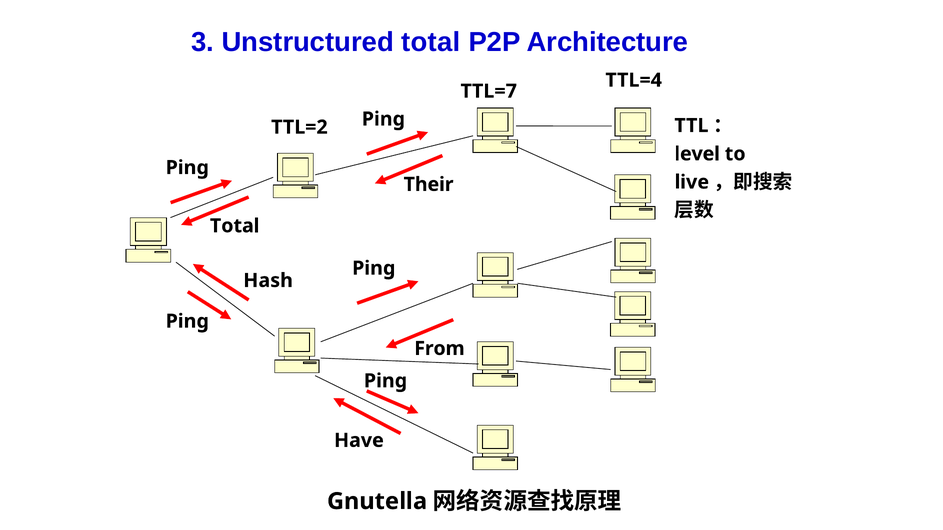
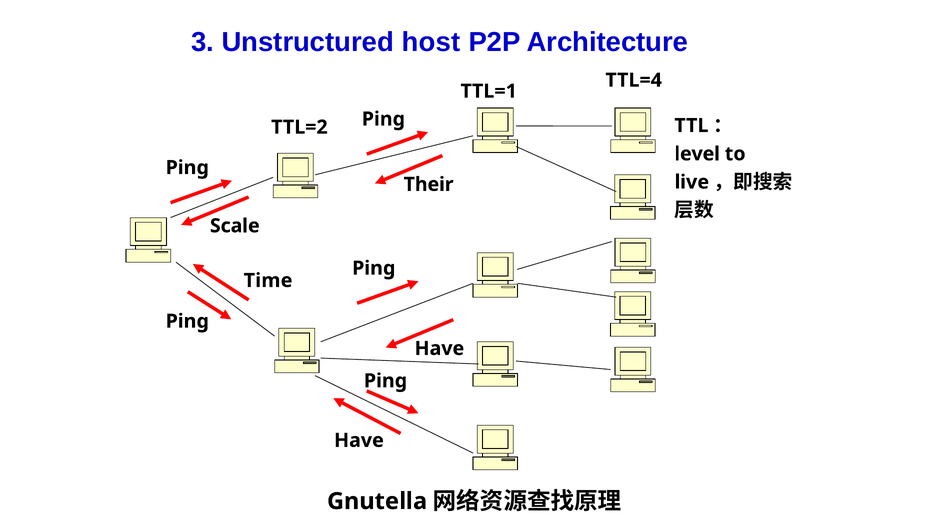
Unstructured total: total -> host
TTL=7: TTL=7 -> TTL=1
Total at (235, 226): Total -> Scale
Hash: Hash -> Time
From at (439, 349): From -> Have
